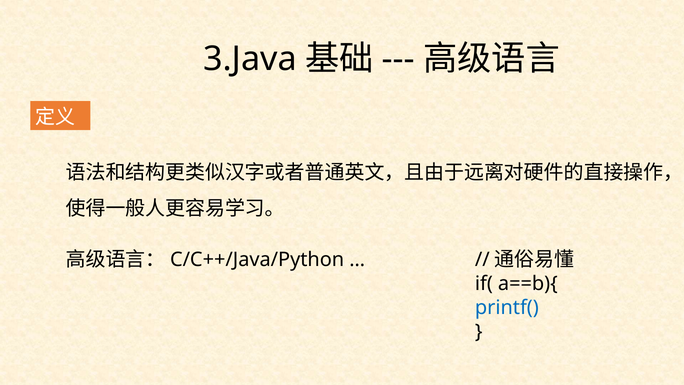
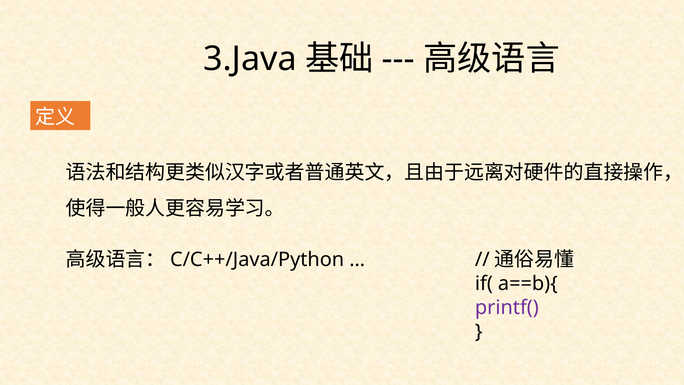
printf( colour: blue -> purple
